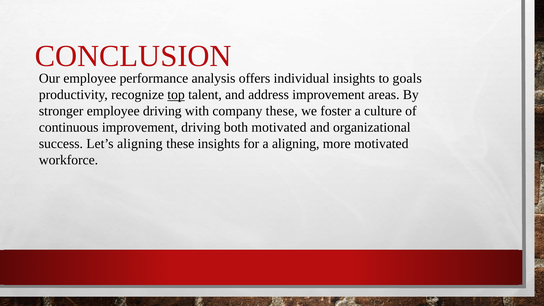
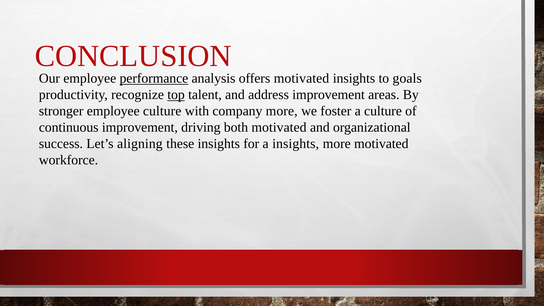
performance underline: none -> present
offers individual: individual -> motivated
employee driving: driving -> culture
company these: these -> more
a aligning: aligning -> insights
